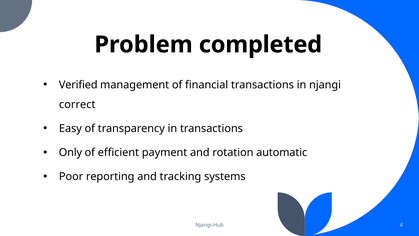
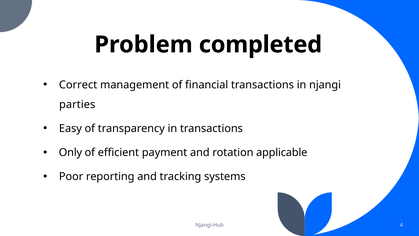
Verified: Verified -> Correct
correct: correct -> parties
automatic: automatic -> applicable
